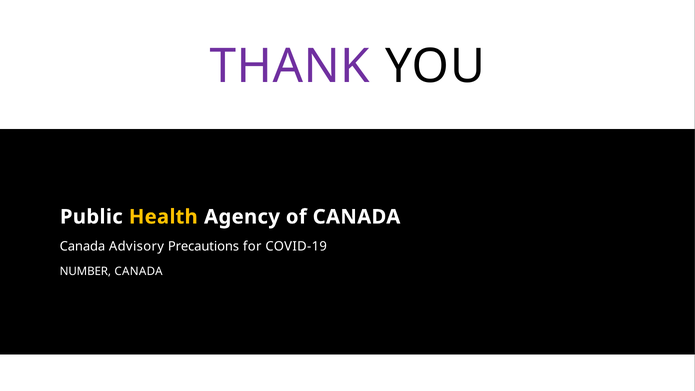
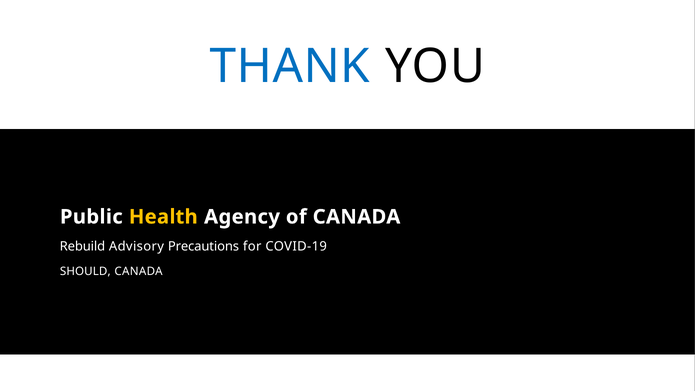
THANK colour: purple -> blue
Canada at (82, 247): Canada -> Rebuild
NUMBER: NUMBER -> SHOULD
